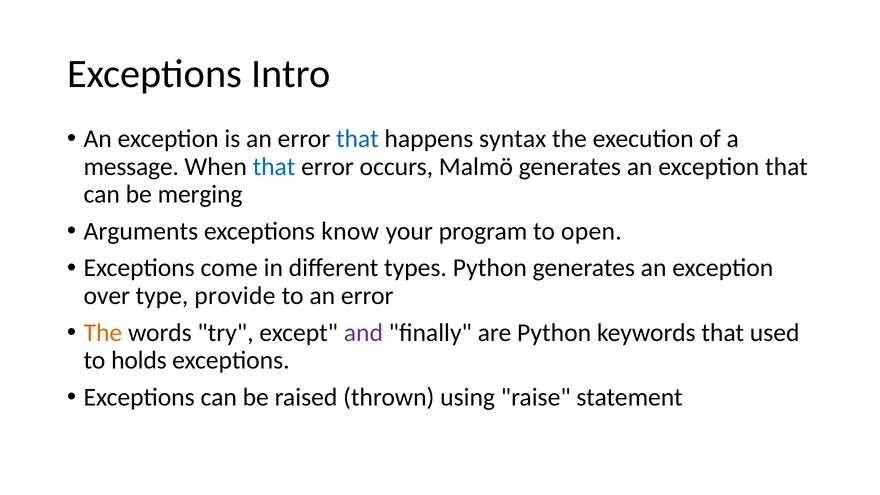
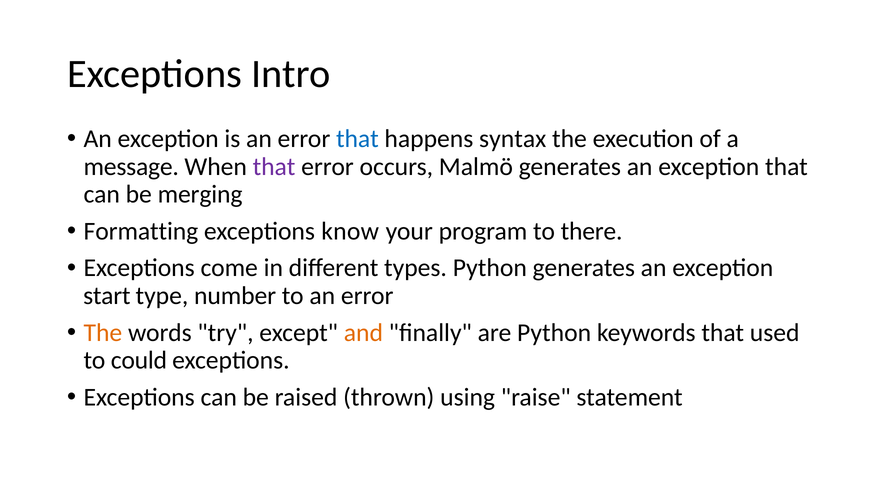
that at (274, 167) colour: blue -> purple
Arguments: Arguments -> Formatting
open: open -> there
over: over -> start
provide: provide -> number
and colour: purple -> orange
holds: holds -> could
